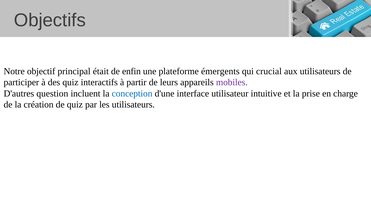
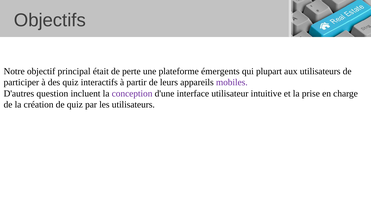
enfin: enfin -> perte
crucial: crucial -> plupart
conception colour: blue -> purple
